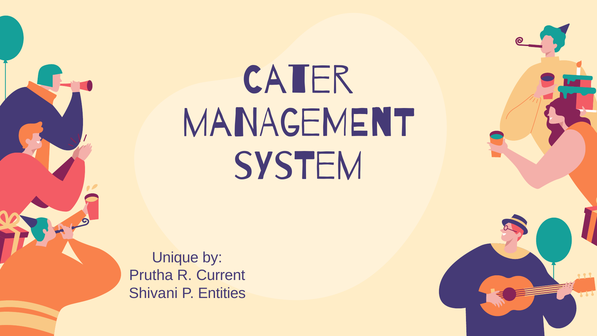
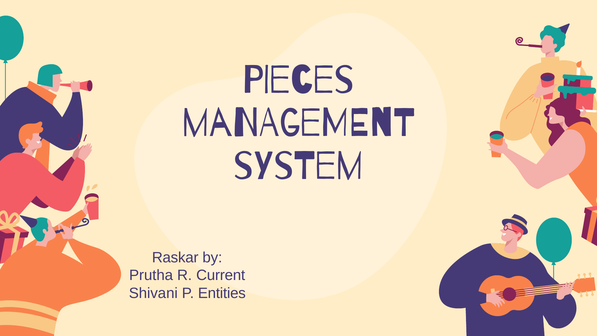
Cater: Cater -> Pieces
Unique: Unique -> Raskar
